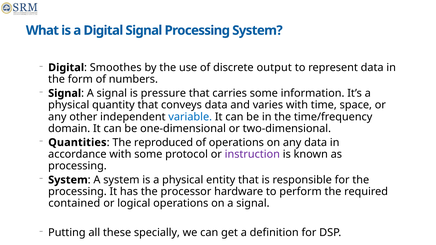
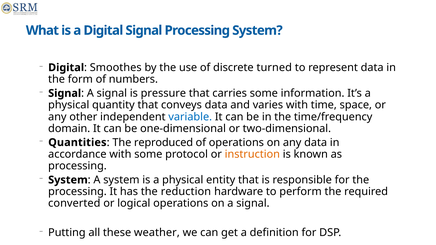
output: output -> turned
instruction colour: purple -> orange
processor: processor -> reduction
contained: contained -> converted
specially: specially -> weather
